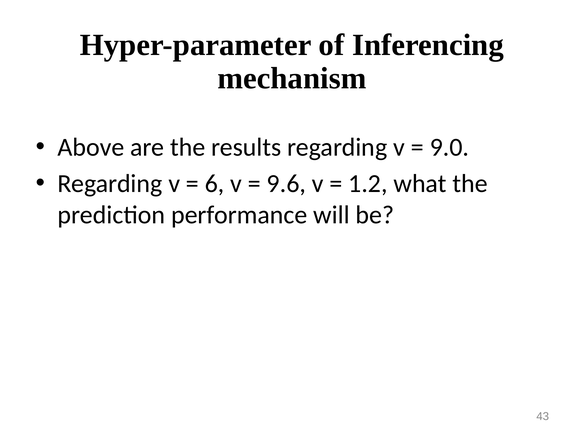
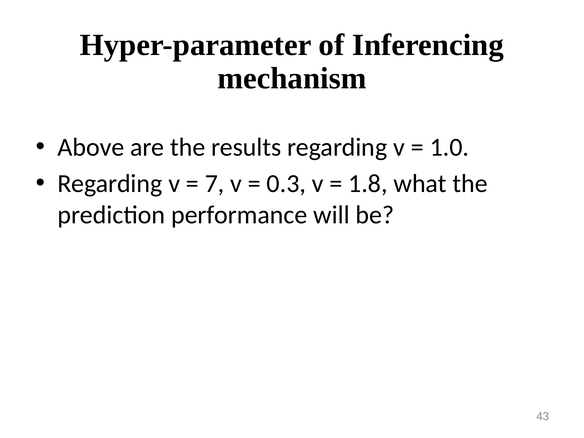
9.0: 9.0 -> 1.0
6: 6 -> 7
9.6: 9.6 -> 0.3
1.2: 1.2 -> 1.8
